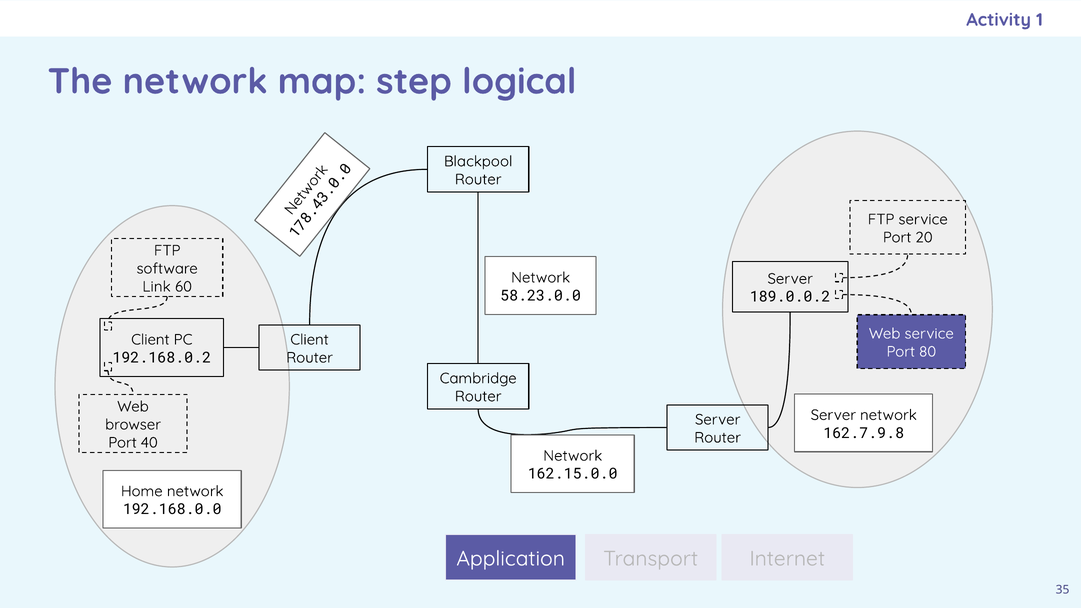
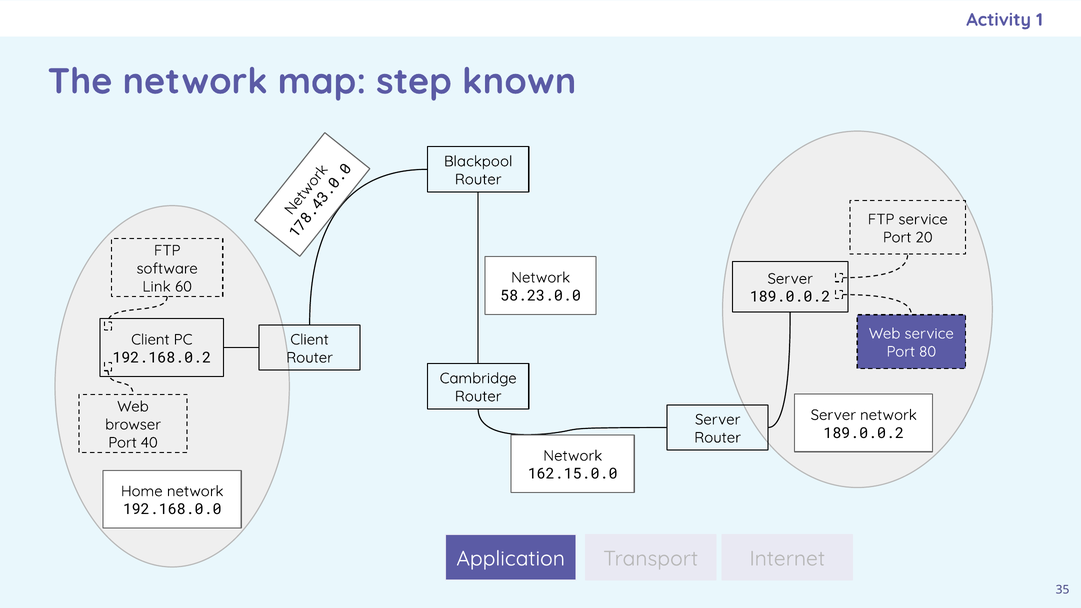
logical: logical -> known
162.7.9.8 at (864, 433): 162.7.9.8 -> 189.0.0.2
